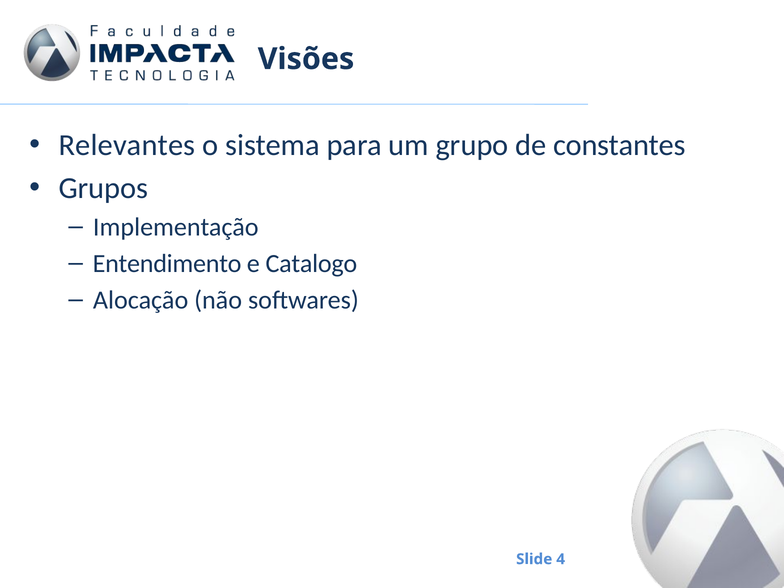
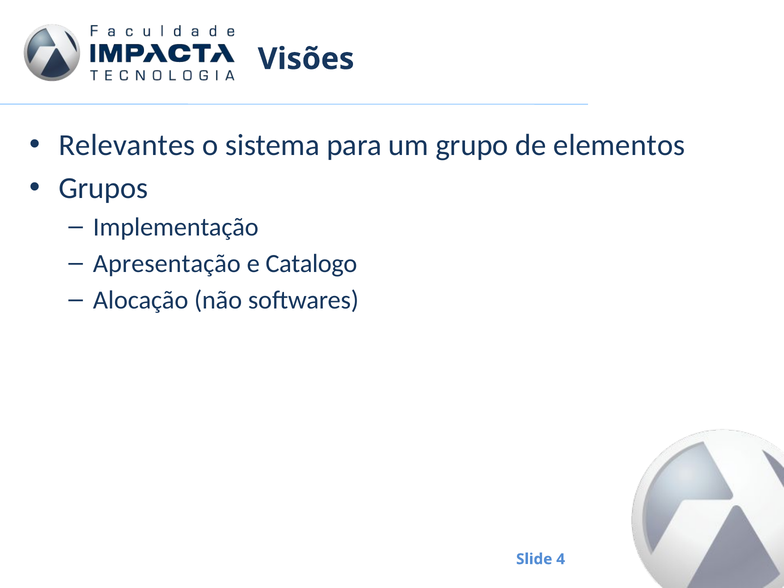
constantes: constantes -> elementos
Entendimento: Entendimento -> Apresentação
